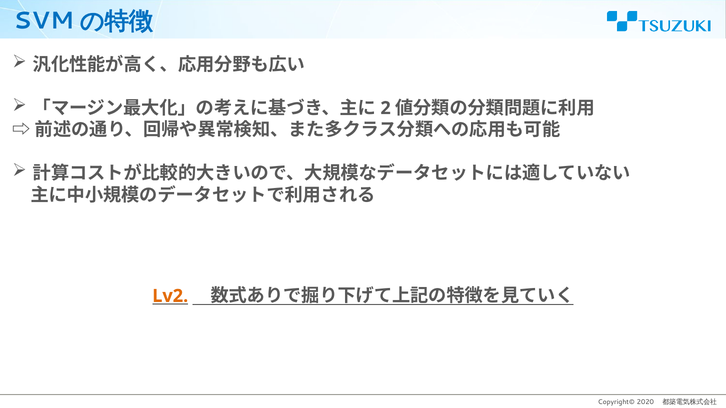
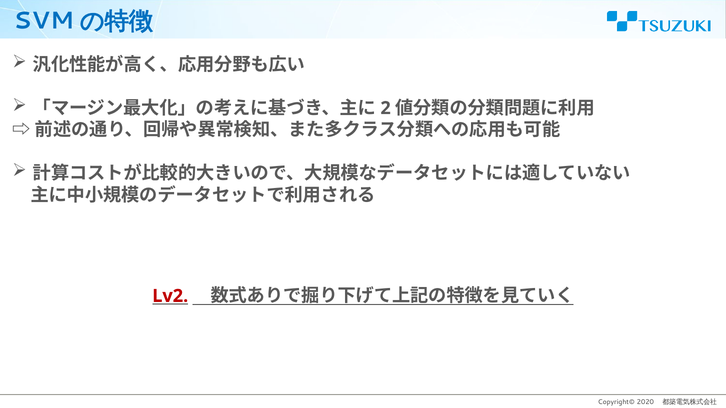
Lv2 colour: orange -> red
